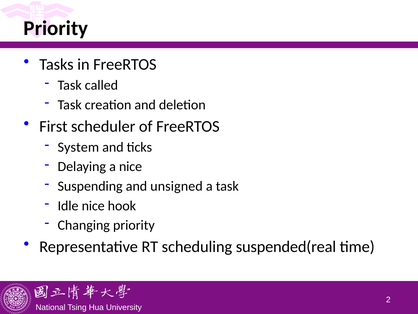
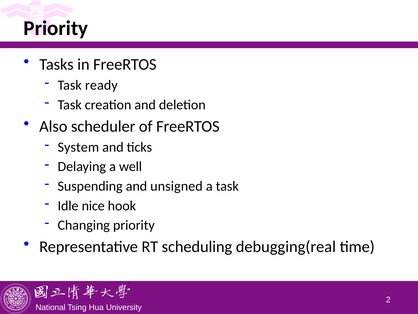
called: called -> ready
First: First -> Also
a nice: nice -> well
suspended(real: suspended(real -> debugging(real
